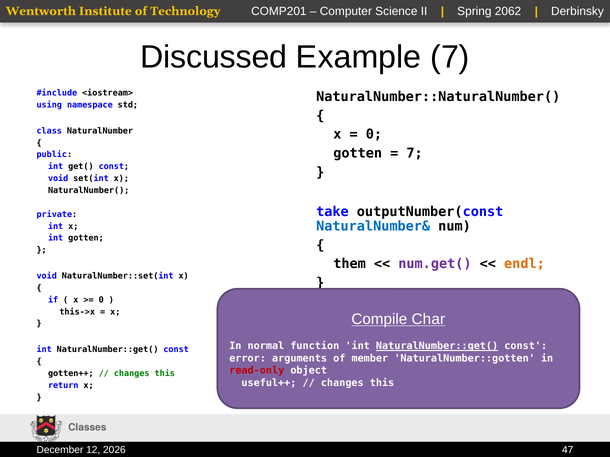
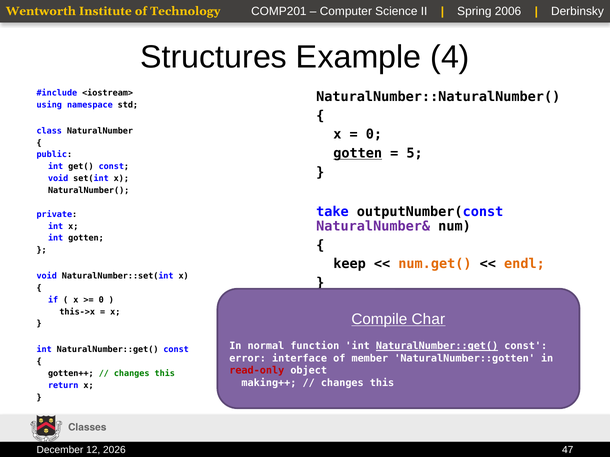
2062: 2062 -> 2006
Discussed: Discussed -> Structures
Example 7: 7 -> 4
gotten at (358, 154) underline: none -> present
7 at (415, 154): 7 -> 5
NaturalNumber& colour: blue -> purple
them: them -> keep
num.get( colour: purple -> orange
arguments: arguments -> interface
useful++: useful++ -> making++
